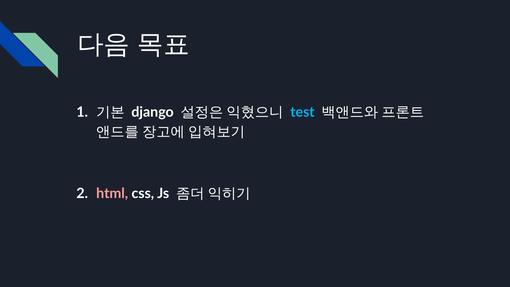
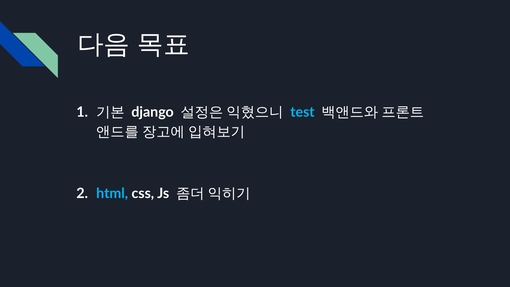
html colour: pink -> light blue
